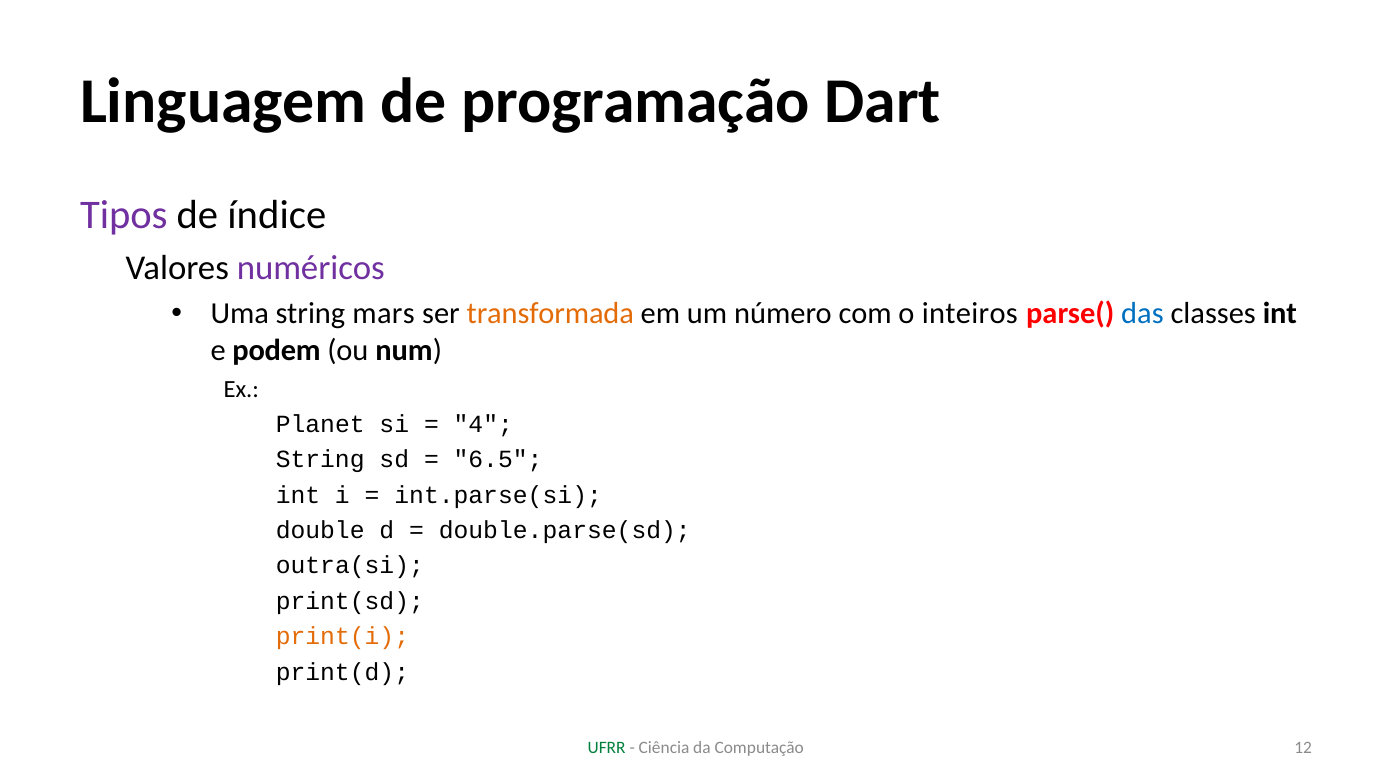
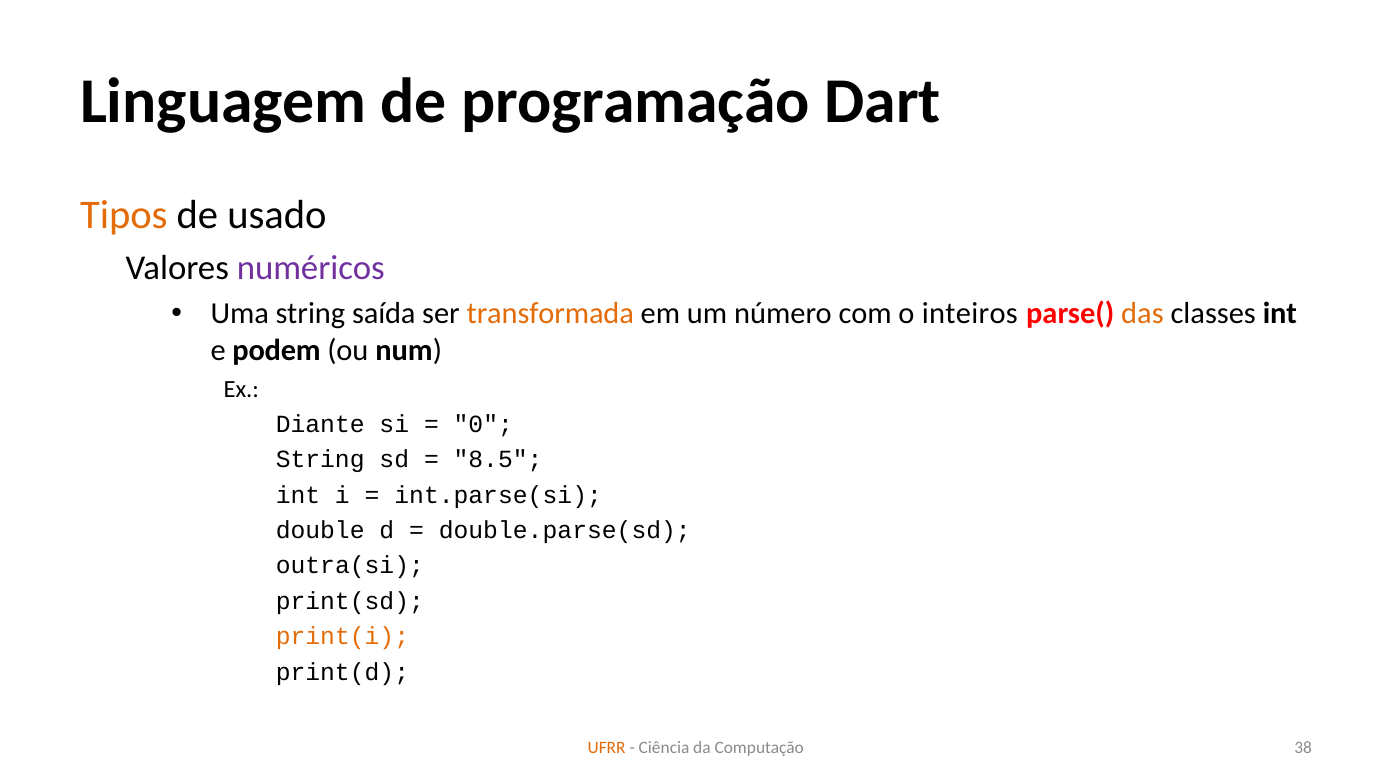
Tipos colour: purple -> orange
índice: índice -> usado
mars: mars -> saída
das colour: blue -> orange
Planet: Planet -> Diante
4: 4 -> 0
6.5: 6.5 -> 8.5
UFRR colour: green -> orange
12: 12 -> 38
